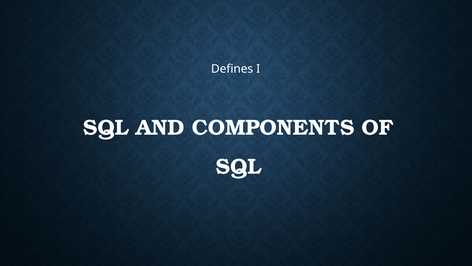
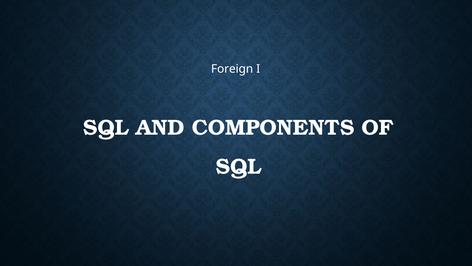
Defines: Defines -> Foreign
